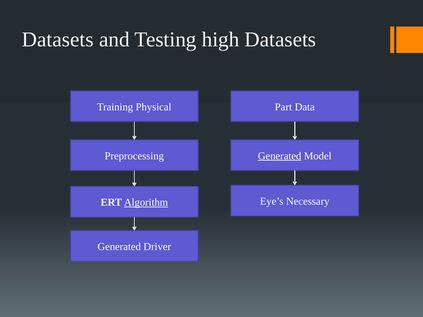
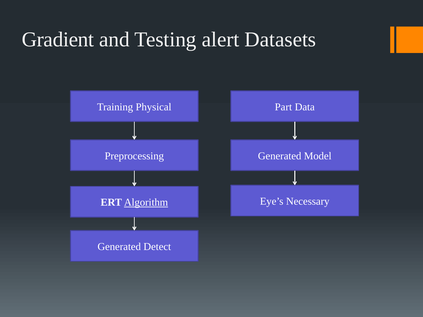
Datasets at (58, 40): Datasets -> Gradient
high: high -> alert
Generated at (280, 156) underline: present -> none
Driver: Driver -> Detect
